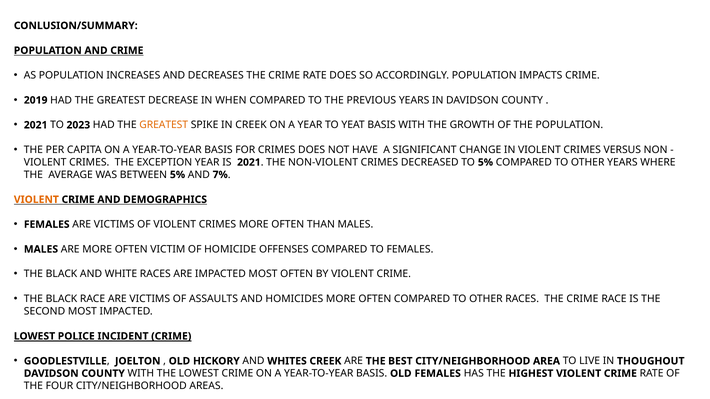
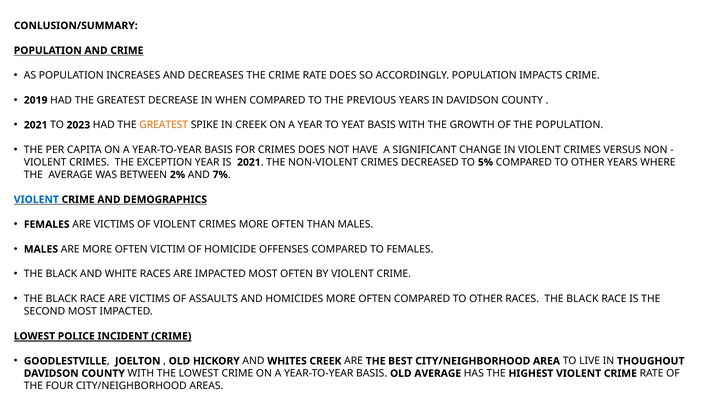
BETWEEN 5%: 5% -> 2%
VIOLENT at (36, 200) colour: orange -> blue
RACES THE CRIME: CRIME -> BLACK
OLD FEMALES: FEMALES -> AVERAGE
